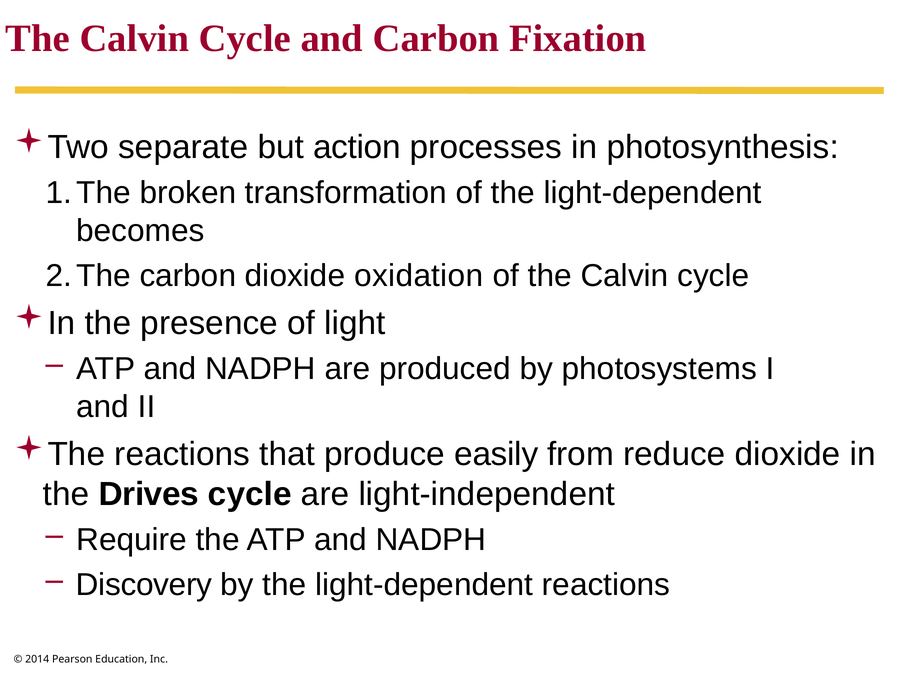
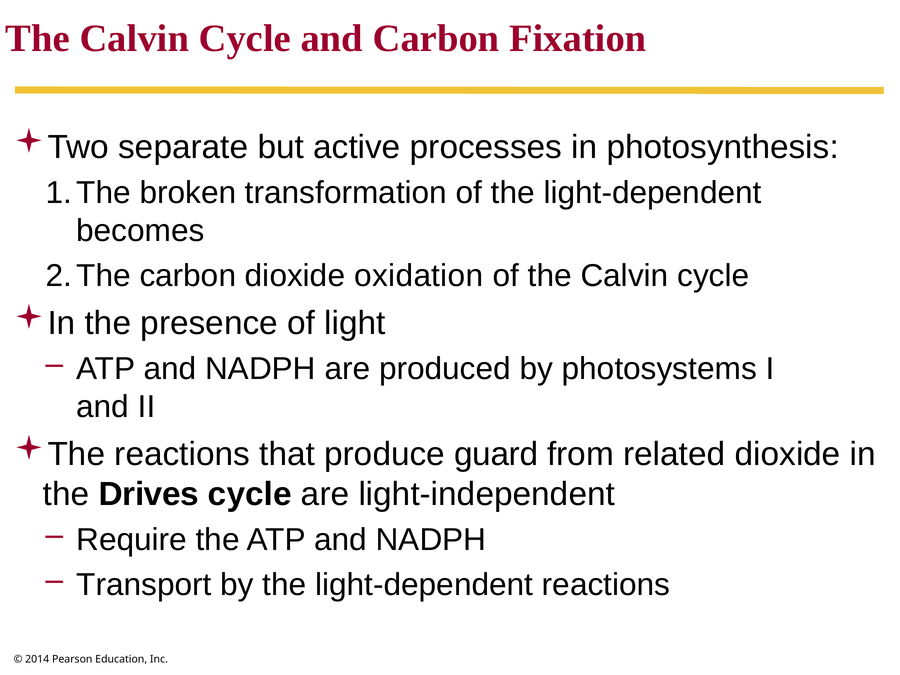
action: action -> active
easily: easily -> guard
reduce: reduce -> related
Discovery: Discovery -> Transport
